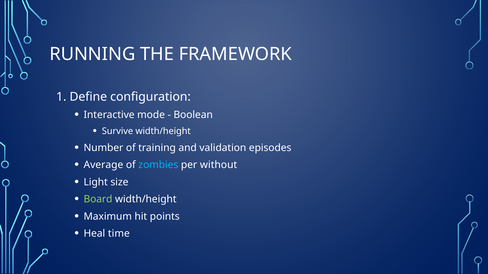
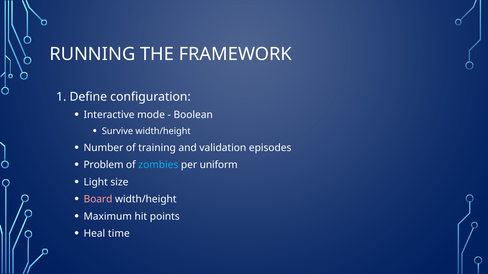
Average: Average -> Problem
without: without -> uniform
Board colour: light green -> pink
